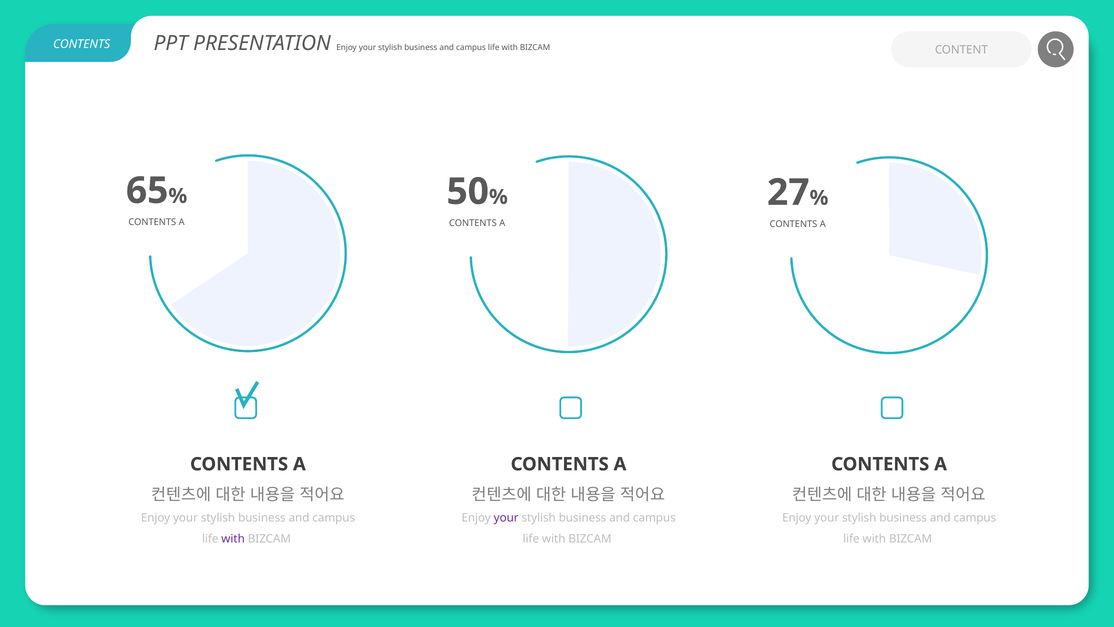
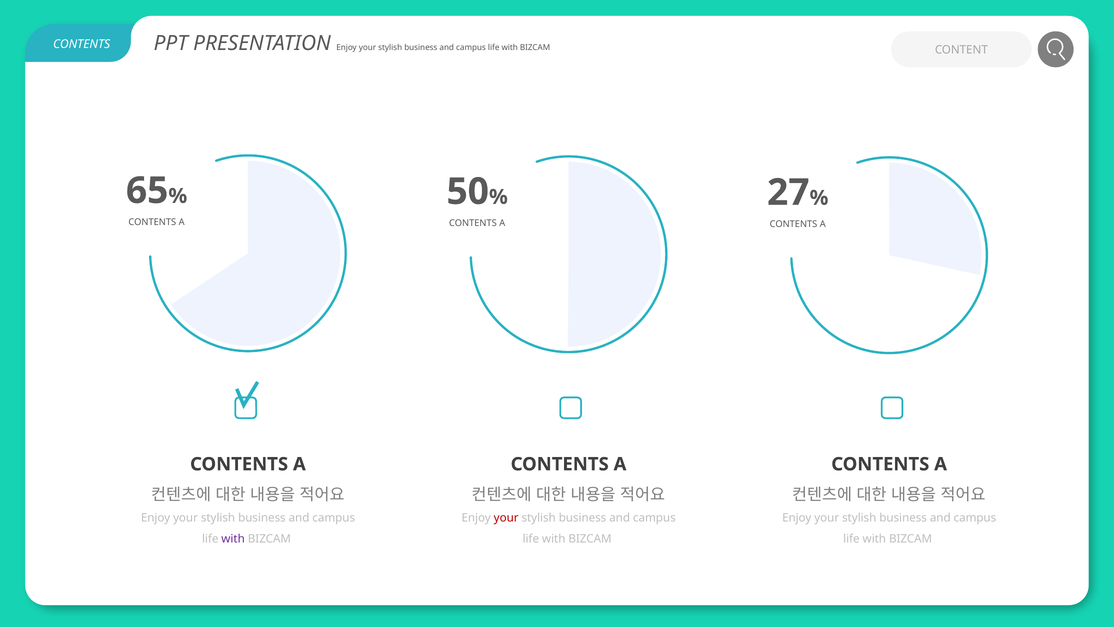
your at (506, 518) colour: purple -> red
